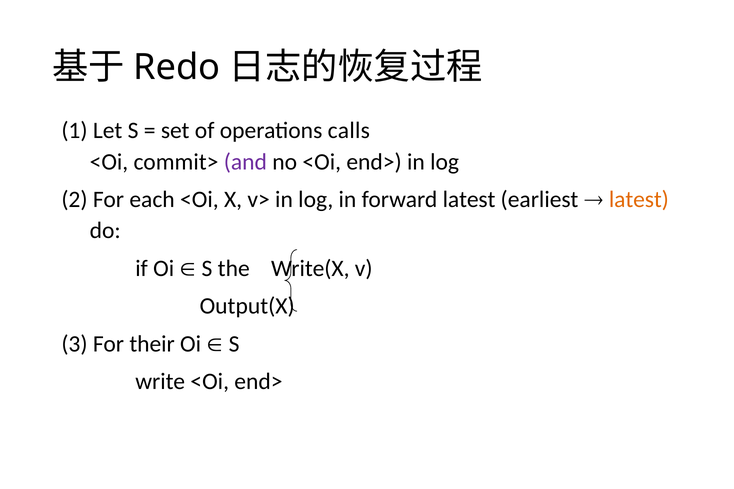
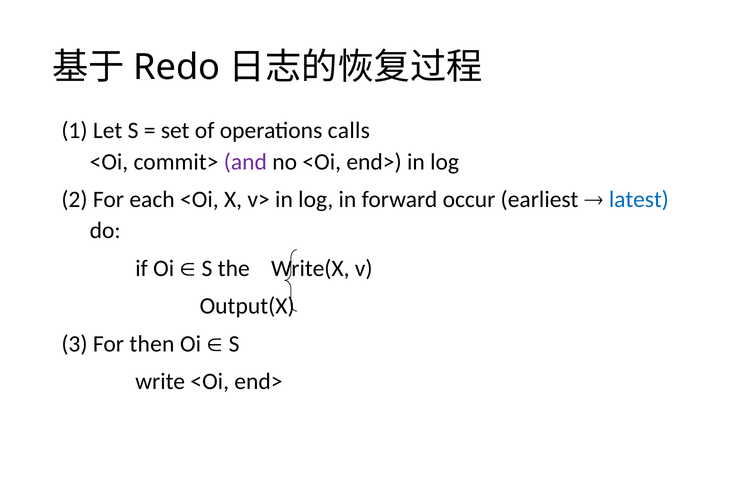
forward latest: latest -> occur
latest at (639, 200) colour: orange -> blue
their: their -> then
